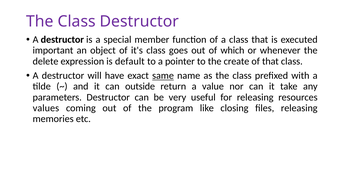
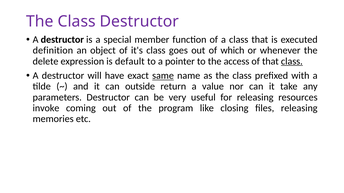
important: important -> definition
create: create -> access
class at (292, 61) underline: none -> present
values: values -> invoke
